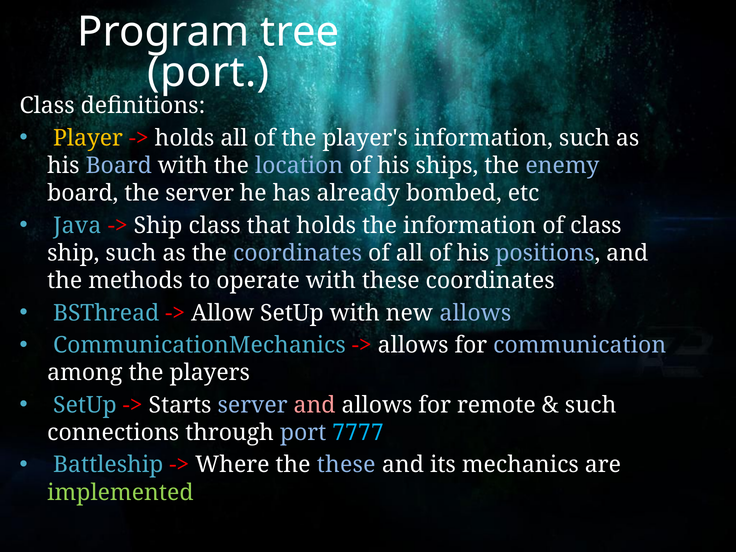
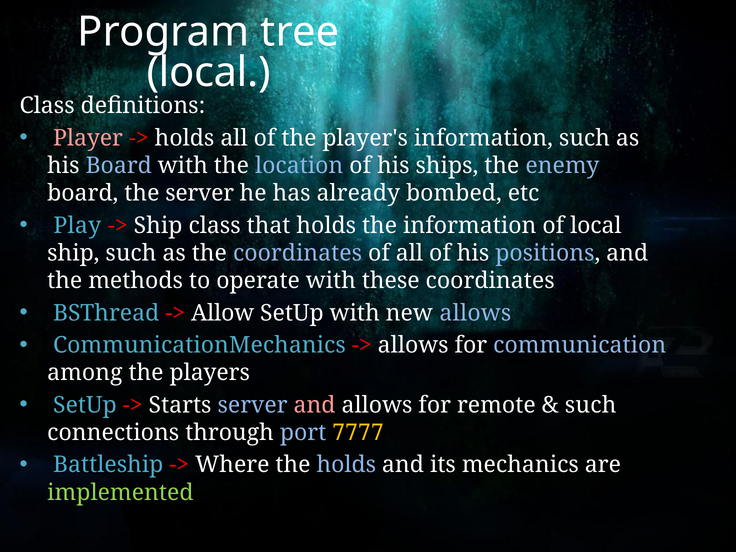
port at (208, 72): port -> local
Player colour: yellow -> pink
Java: Java -> Play
of class: class -> local
7777 colour: light blue -> yellow
the these: these -> holds
